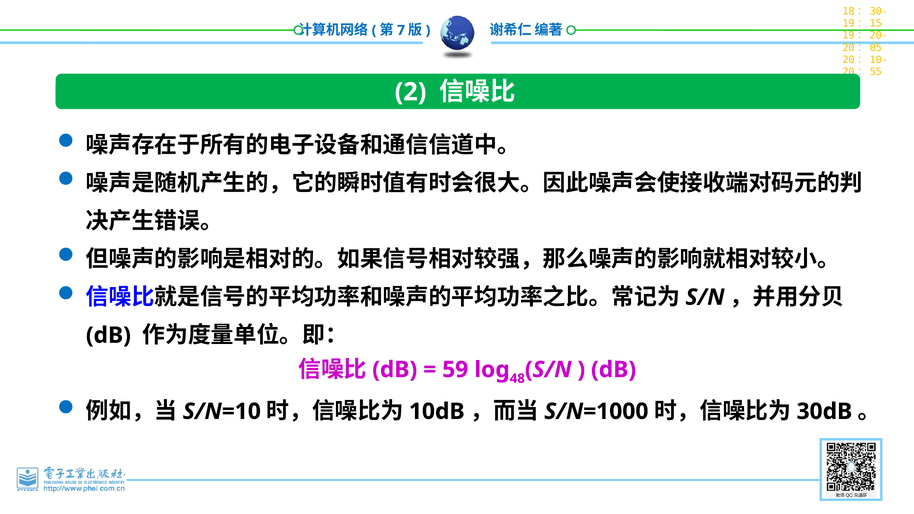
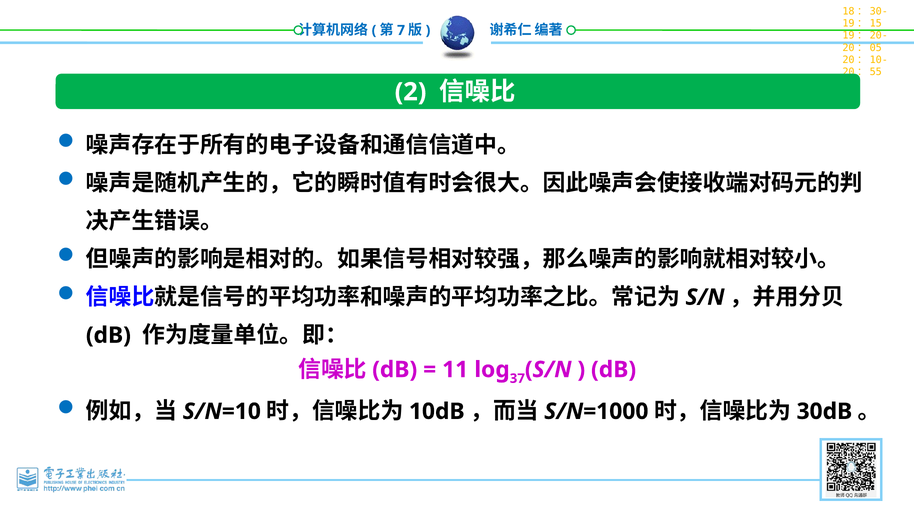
59: 59 -> 11
48: 48 -> 37
